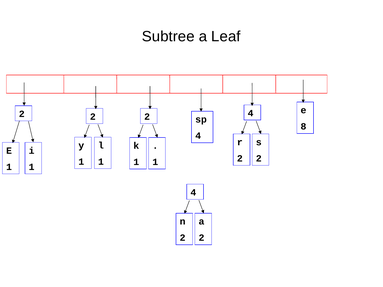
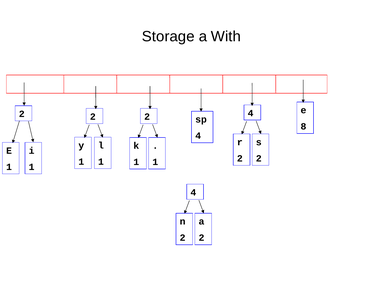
Subtree: Subtree -> Storage
Leaf: Leaf -> With
